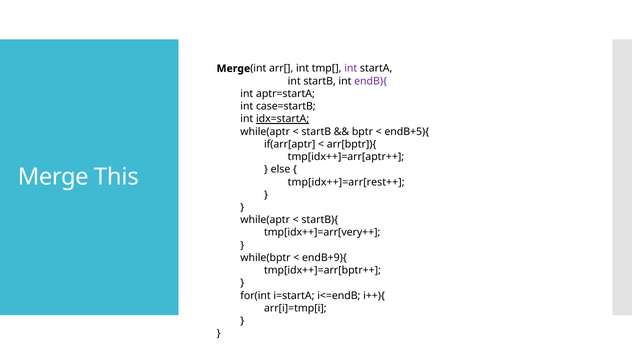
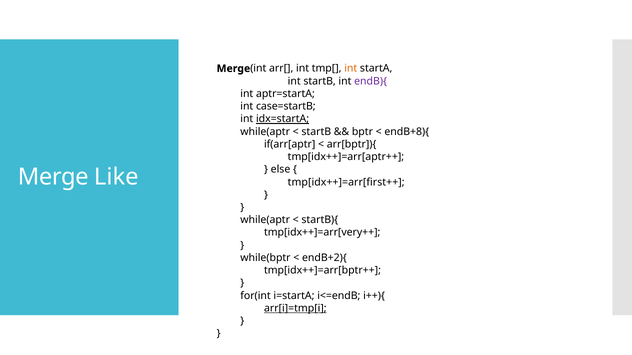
int at (351, 69) colour: purple -> orange
endB+5){: endB+5){ -> endB+8){
This: This -> Like
tmp[idx++]=arr[rest++: tmp[idx++]=arr[rest++ -> tmp[idx++]=arr[first++
endB+9){: endB+9){ -> endB+2){
arr[i]=tmp[i underline: none -> present
